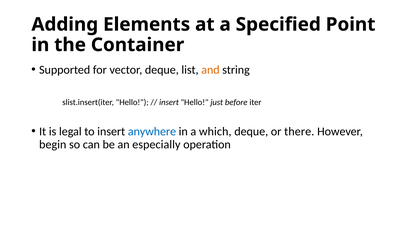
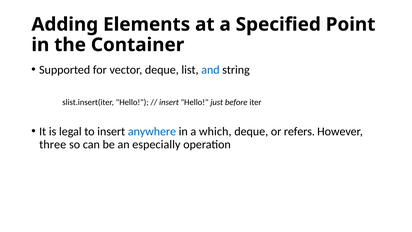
and colour: orange -> blue
there: there -> refers
begin: begin -> three
